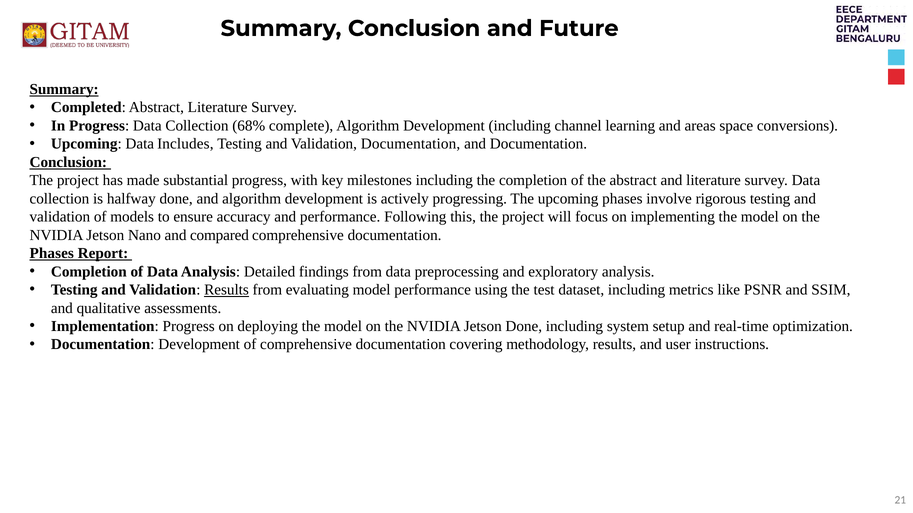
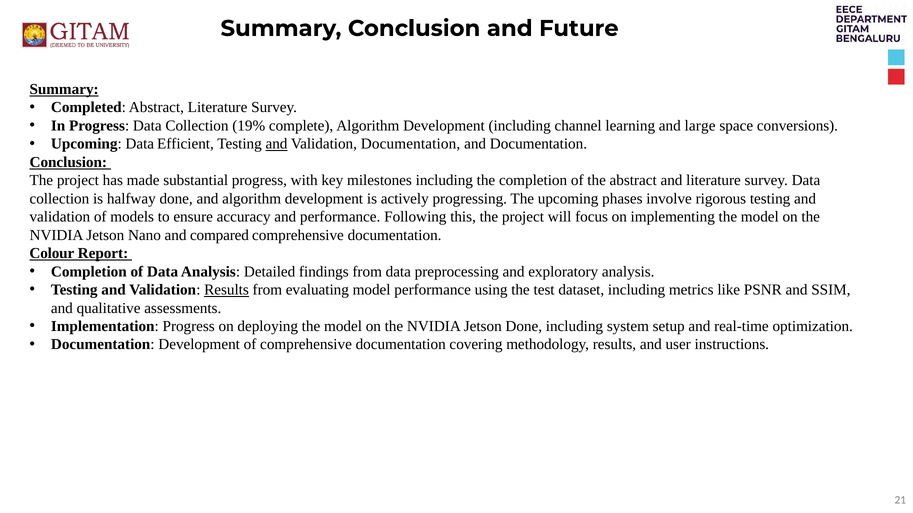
68%: 68% -> 19%
areas: areas -> large
Includes: Includes -> Efficient
and at (276, 144) underline: none -> present
Phases at (52, 254): Phases -> Colour
